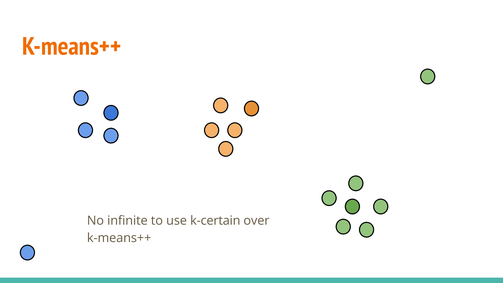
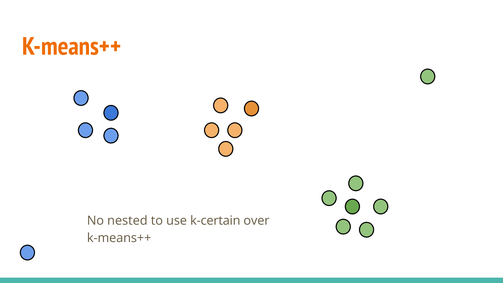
infinite: infinite -> nested
